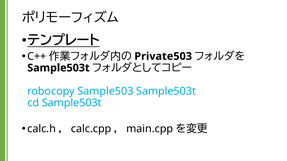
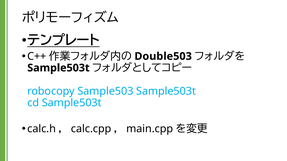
Private503: Private503 -> Double503
